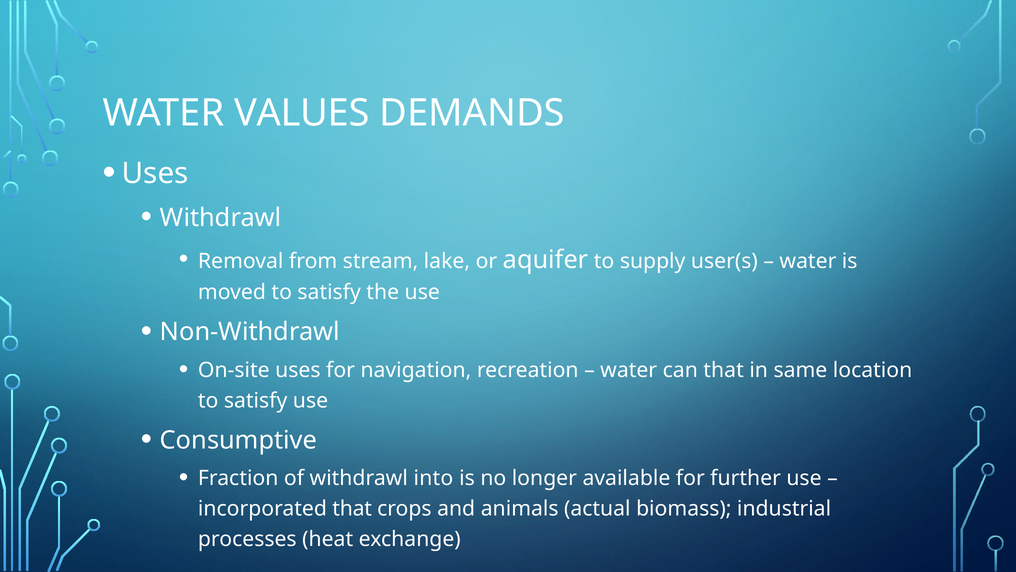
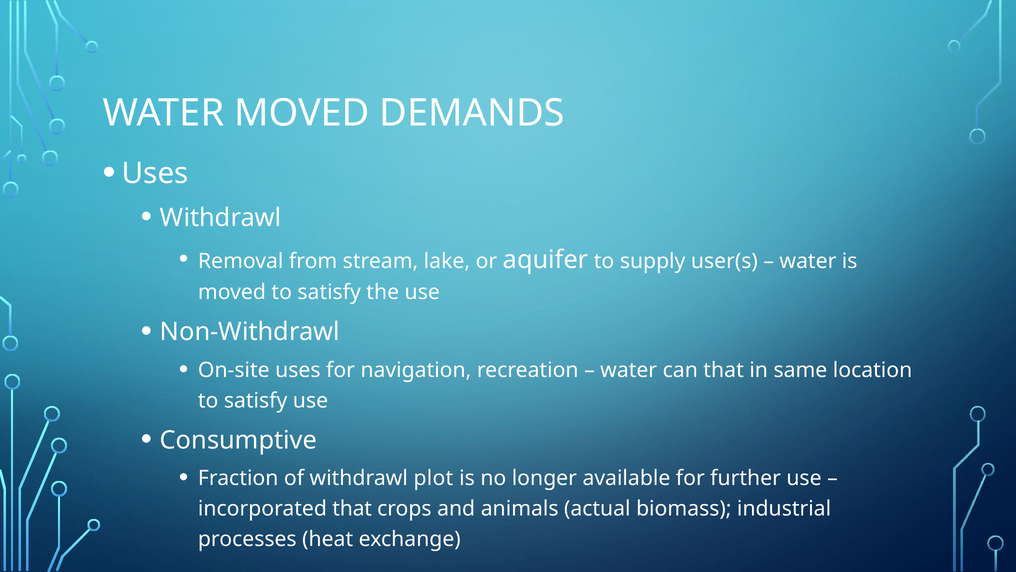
WATER VALUES: VALUES -> MOVED
into: into -> plot
